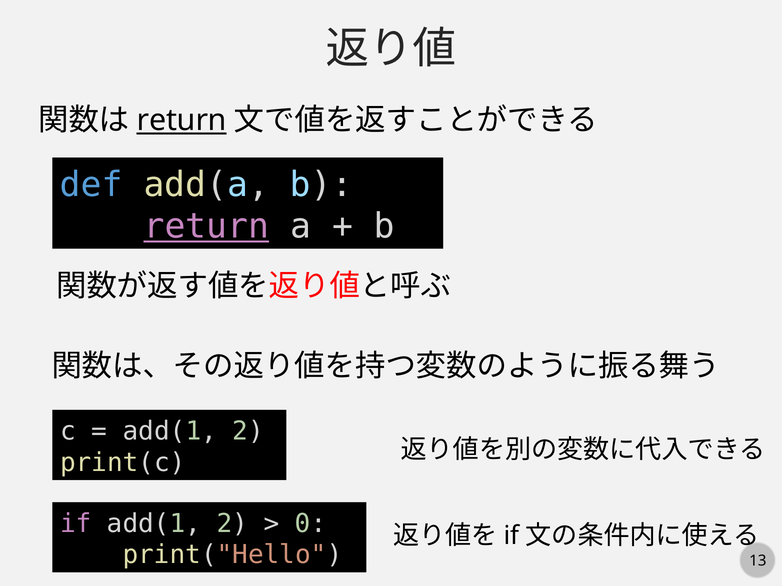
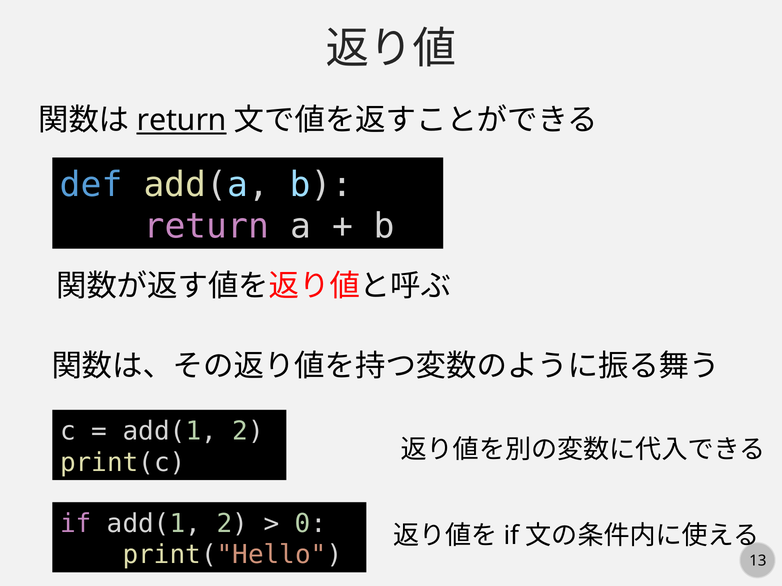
return at (206, 227) underline: present -> none
